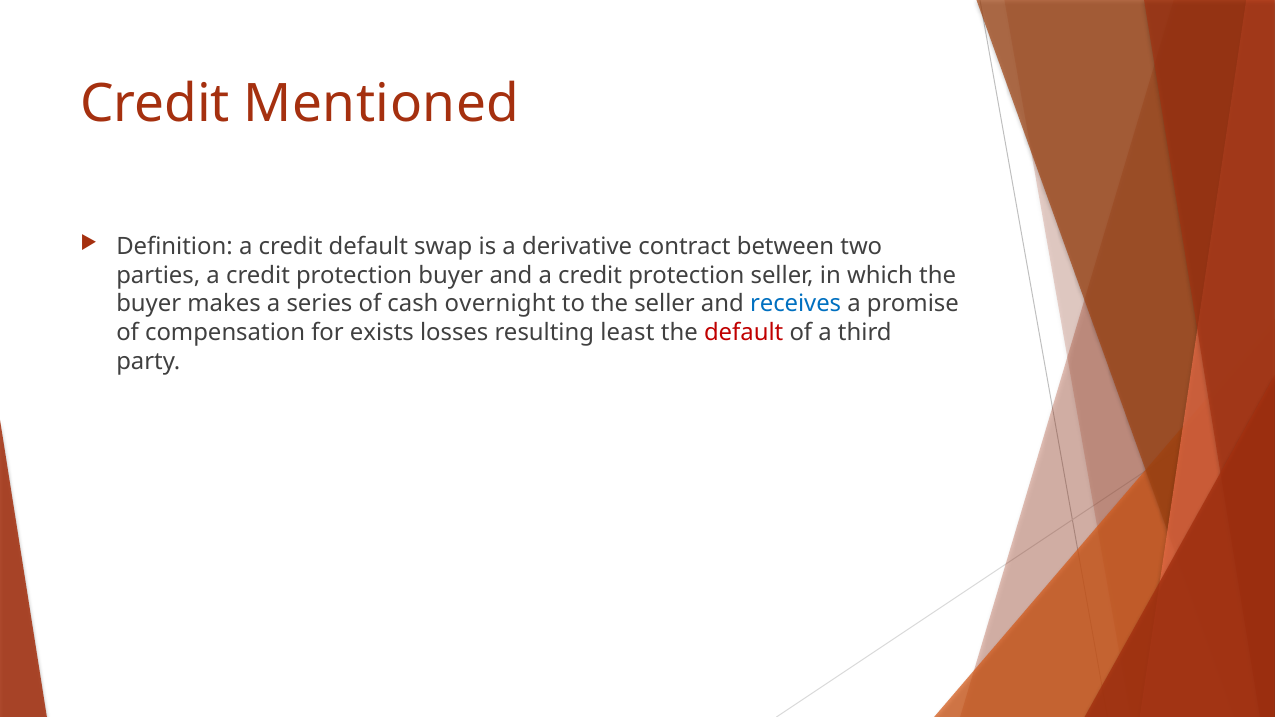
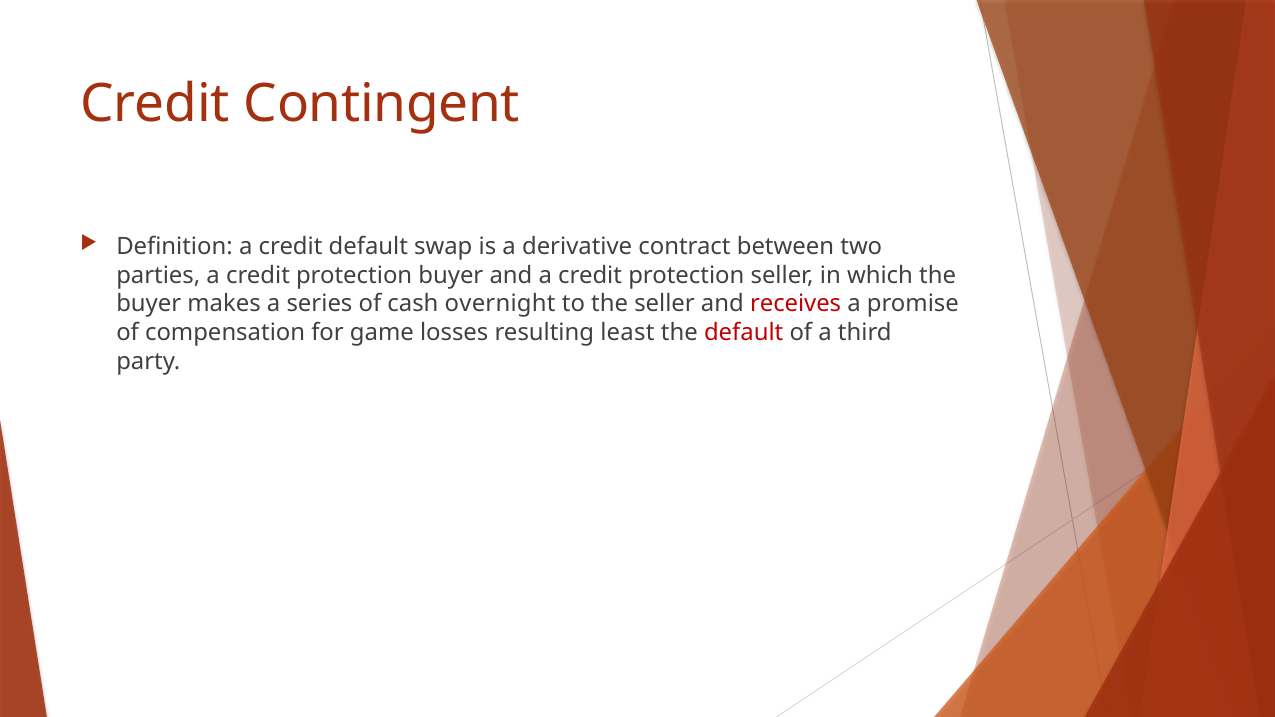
Mentioned: Mentioned -> Contingent
receives colour: blue -> red
exists: exists -> game
